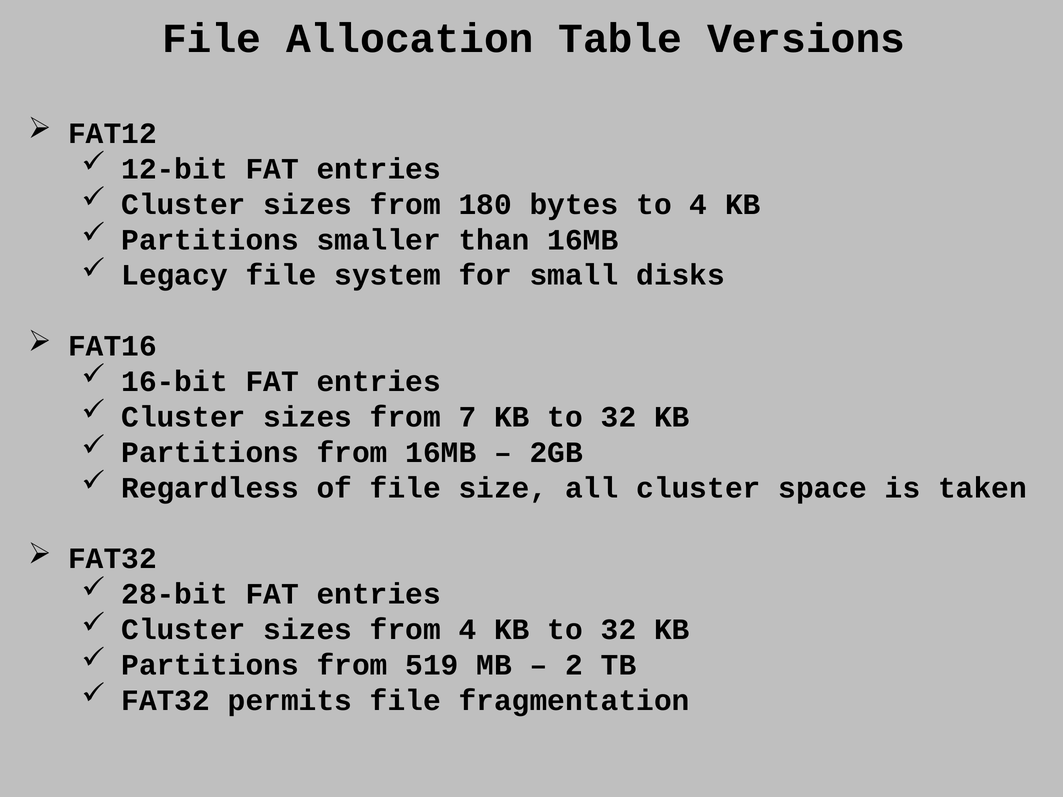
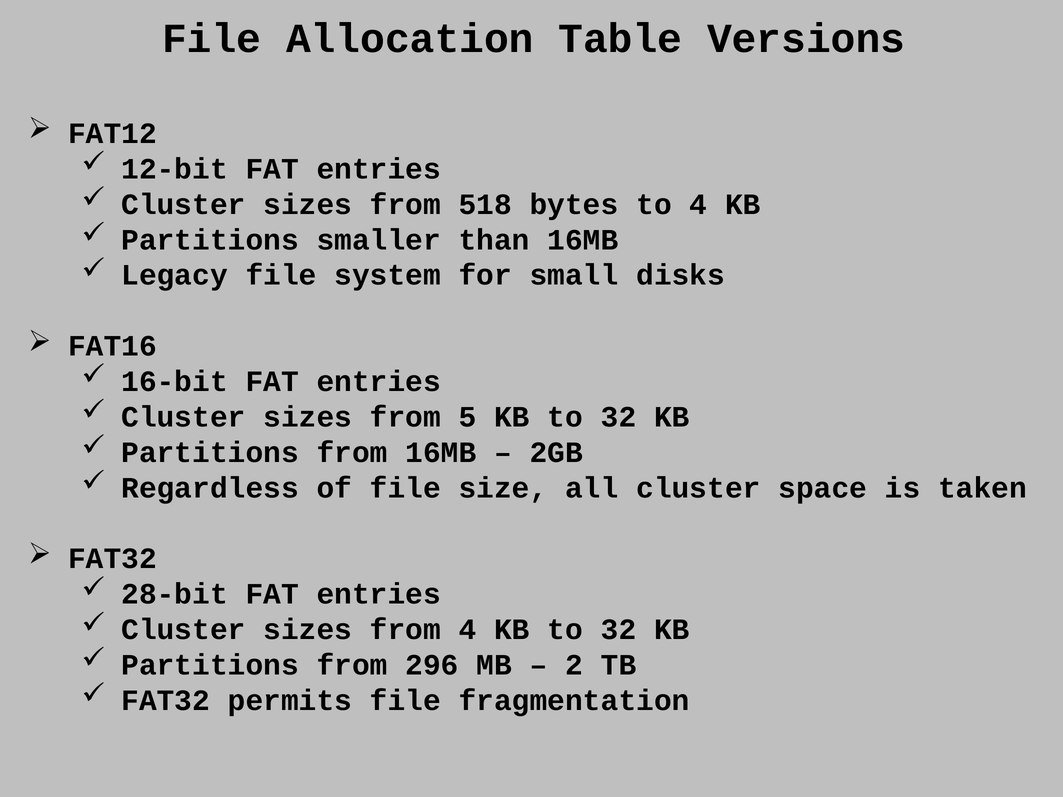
180: 180 -> 518
7: 7 -> 5
519: 519 -> 296
